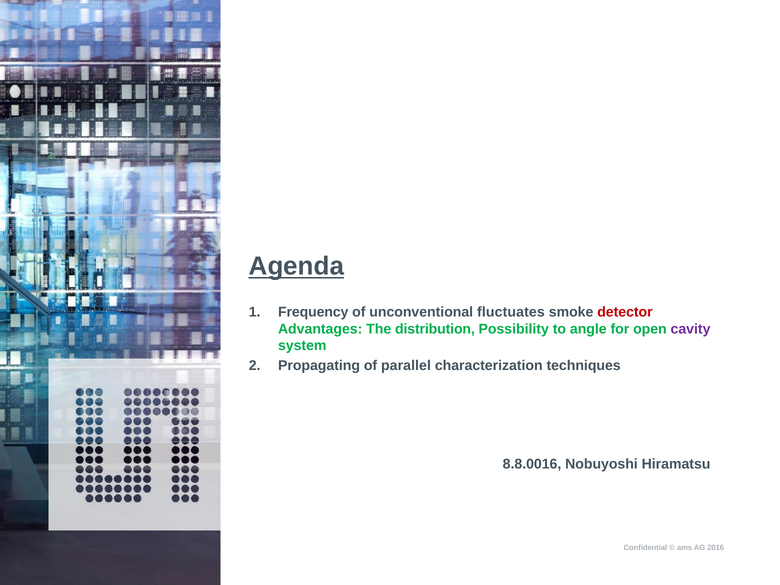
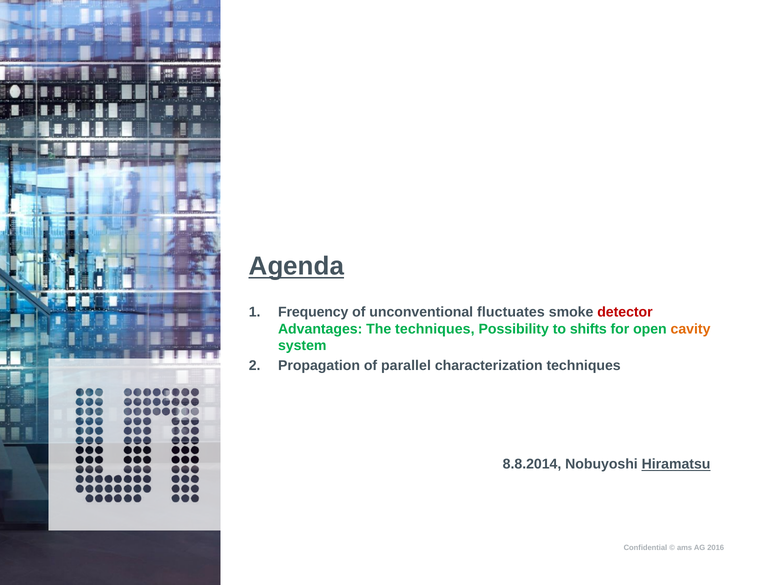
The distribution: distribution -> techniques
angle: angle -> shifts
cavity colour: purple -> orange
Propagating: Propagating -> Propagation
8.8.0016: 8.8.0016 -> 8.8.2014
Hiramatsu underline: none -> present
